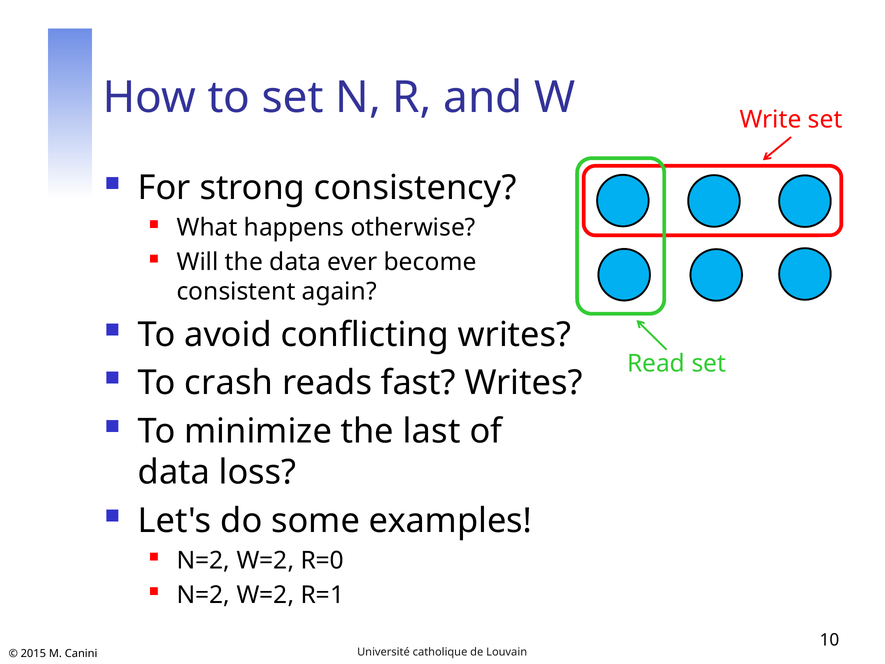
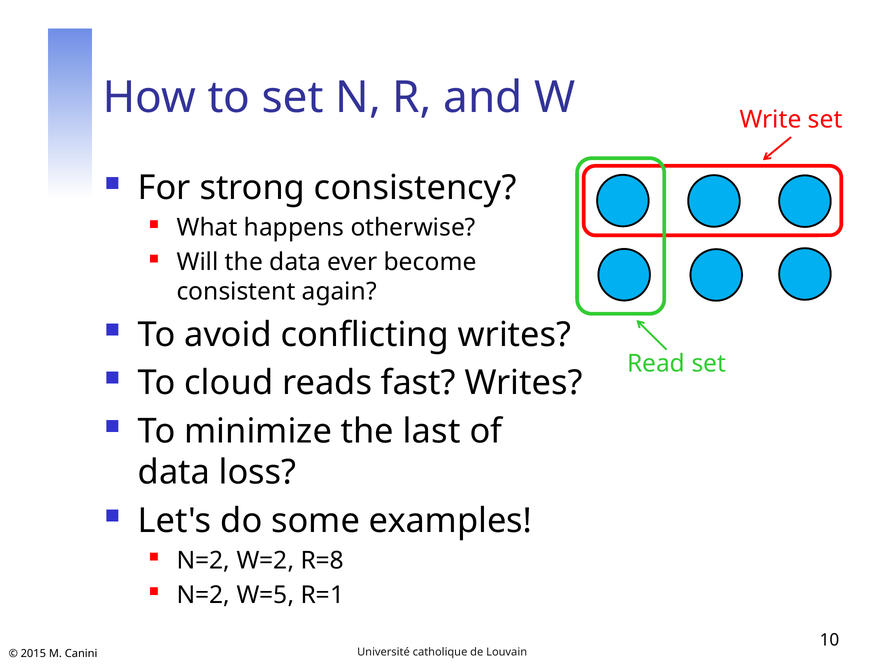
crash: crash -> cloud
R=0: R=0 -> R=8
W=2 at (265, 595): W=2 -> W=5
